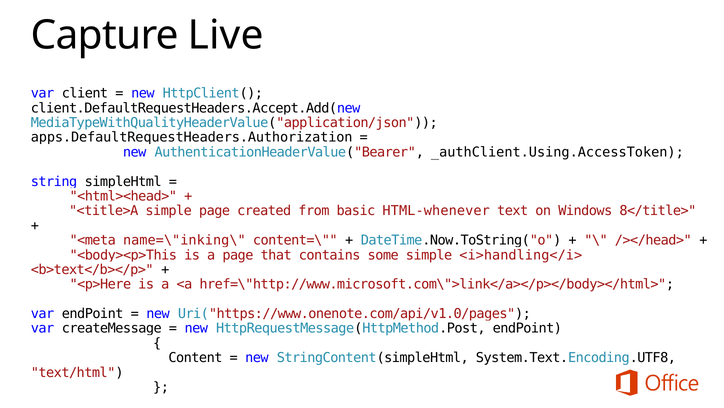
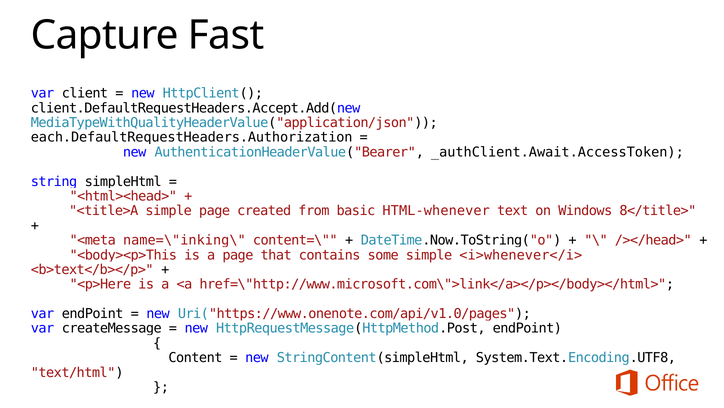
Live: Live -> Fast
apps.DefaultRequestHeaders.Authorization: apps.DefaultRequestHeaders.Authorization -> each.DefaultRequestHeaders.Authorization
_authClient.Using.AccessToken: _authClient.Using.AccessToken -> _authClient.Await.AccessToken
<i>handling</i>: <i>handling</i> -> <i>whenever</i>
